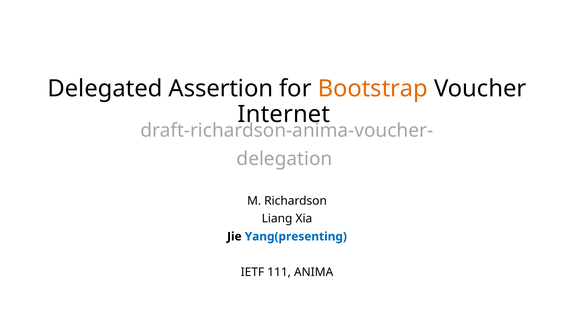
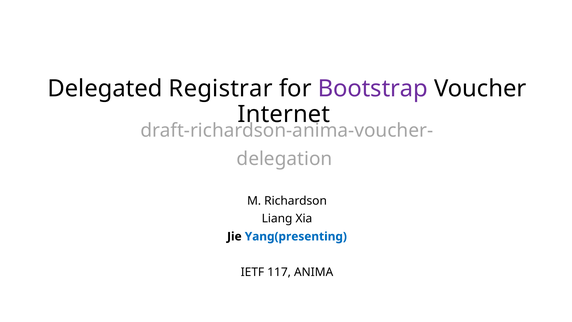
Assertion: Assertion -> Registrar
Bootstrap colour: orange -> purple
111: 111 -> 117
